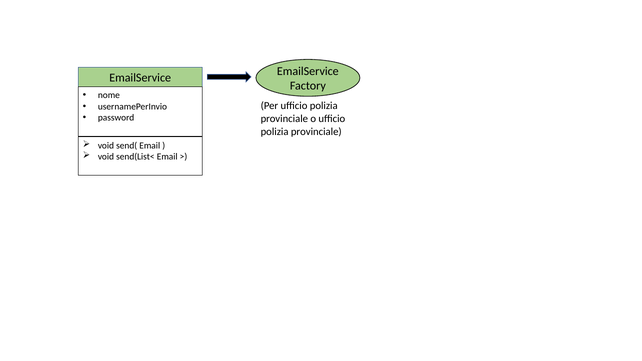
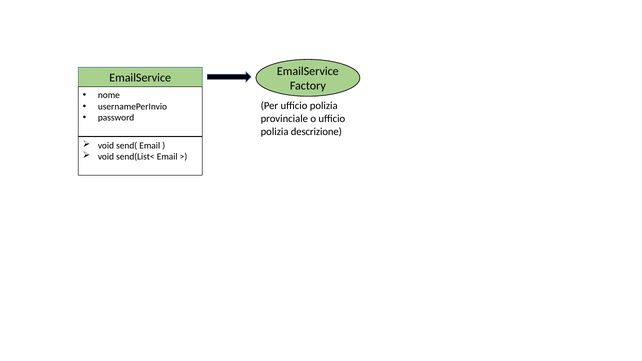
provinciale at (316, 132): provinciale -> descrizione
